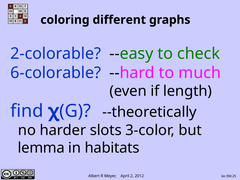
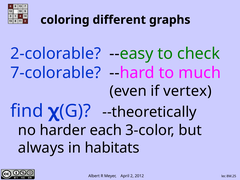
6-colorable: 6-colorable -> 7-colorable
length: length -> vertex
slots: slots -> each
lemma: lemma -> always
